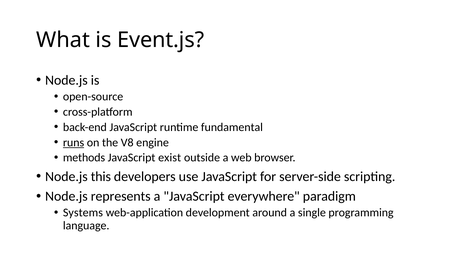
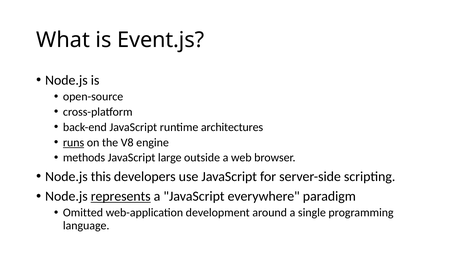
fundamental: fundamental -> architectures
exist: exist -> large
represents underline: none -> present
Systems: Systems -> Omitted
